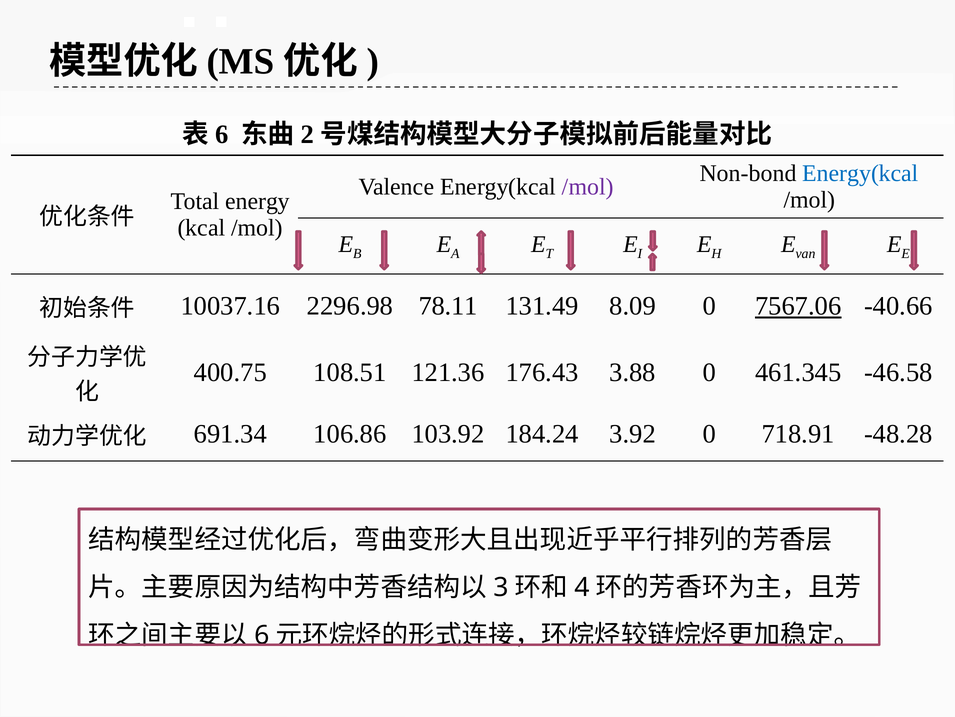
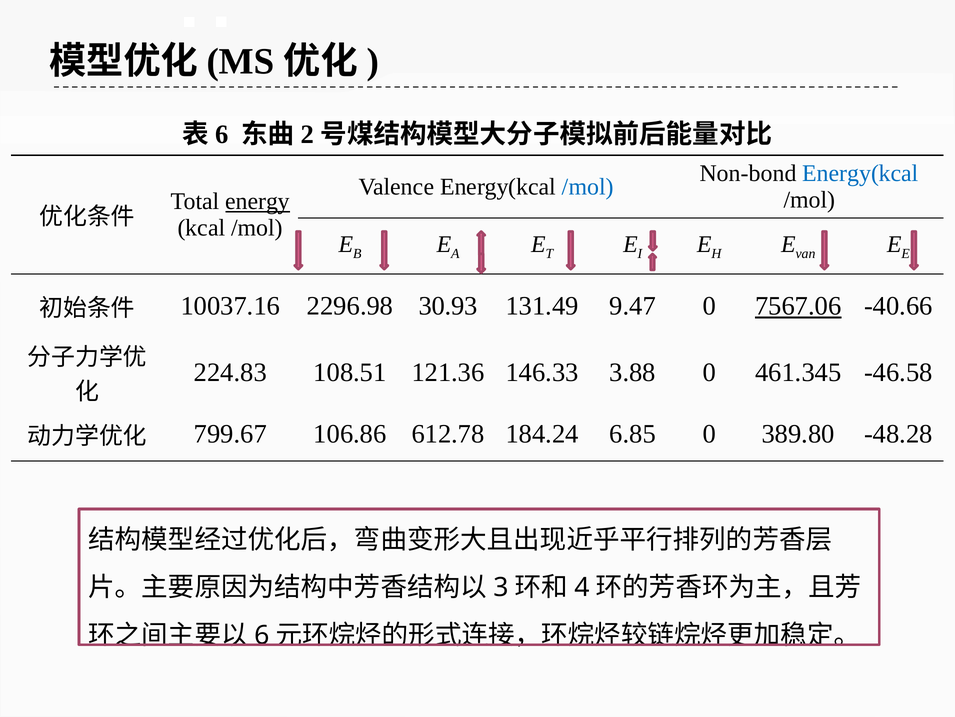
/mol at (588, 187) colour: purple -> blue
energy underline: none -> present
78.11: 78.11 -> 30.93
8.09: 8.09 -> 9.47
400.75: 400.75 -> 224.83
176.43: 176.43 -> 146.33
691.34: 691.34 -> 799.67
103.92: 103.92 -> 612.78
3.92: 3.92 -> 6.85
718.91: 718.91 -> 389.80
